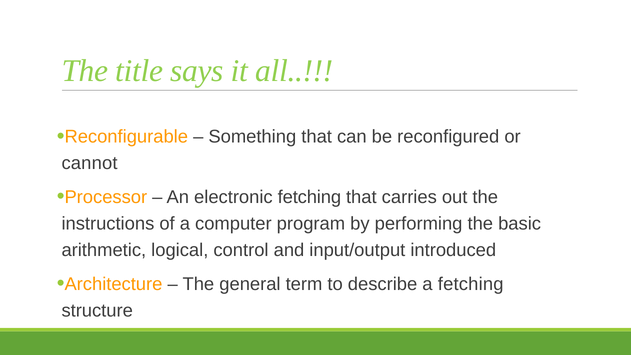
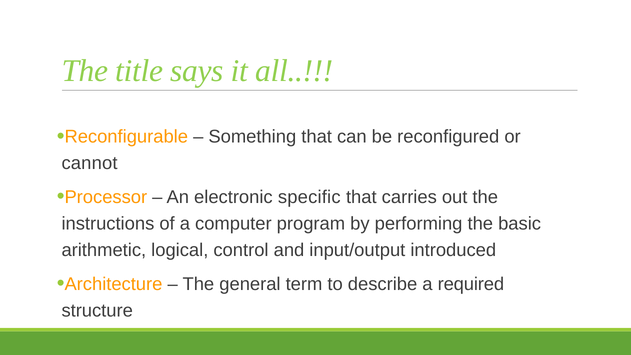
electronic fetching: fetching -> specific
a fetching: fetching -> required
